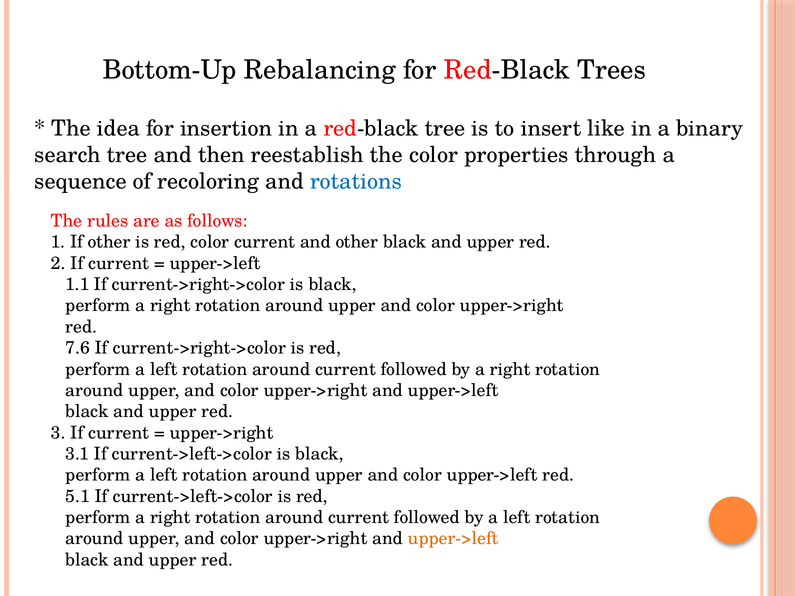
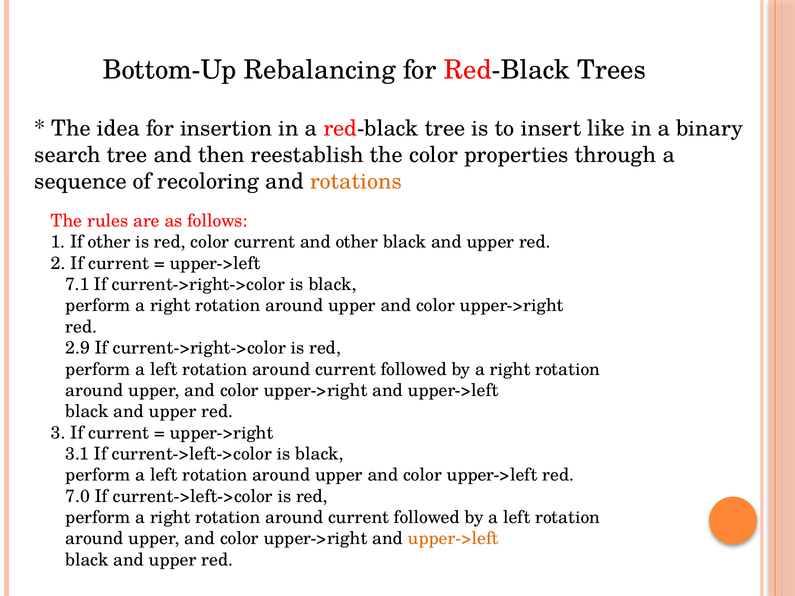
rotations colour: blue -> orange
1.1: 1.1 -> 7.1
7.6: 7.6 -> 2.9
5.1: 5.1 -> 7.0
